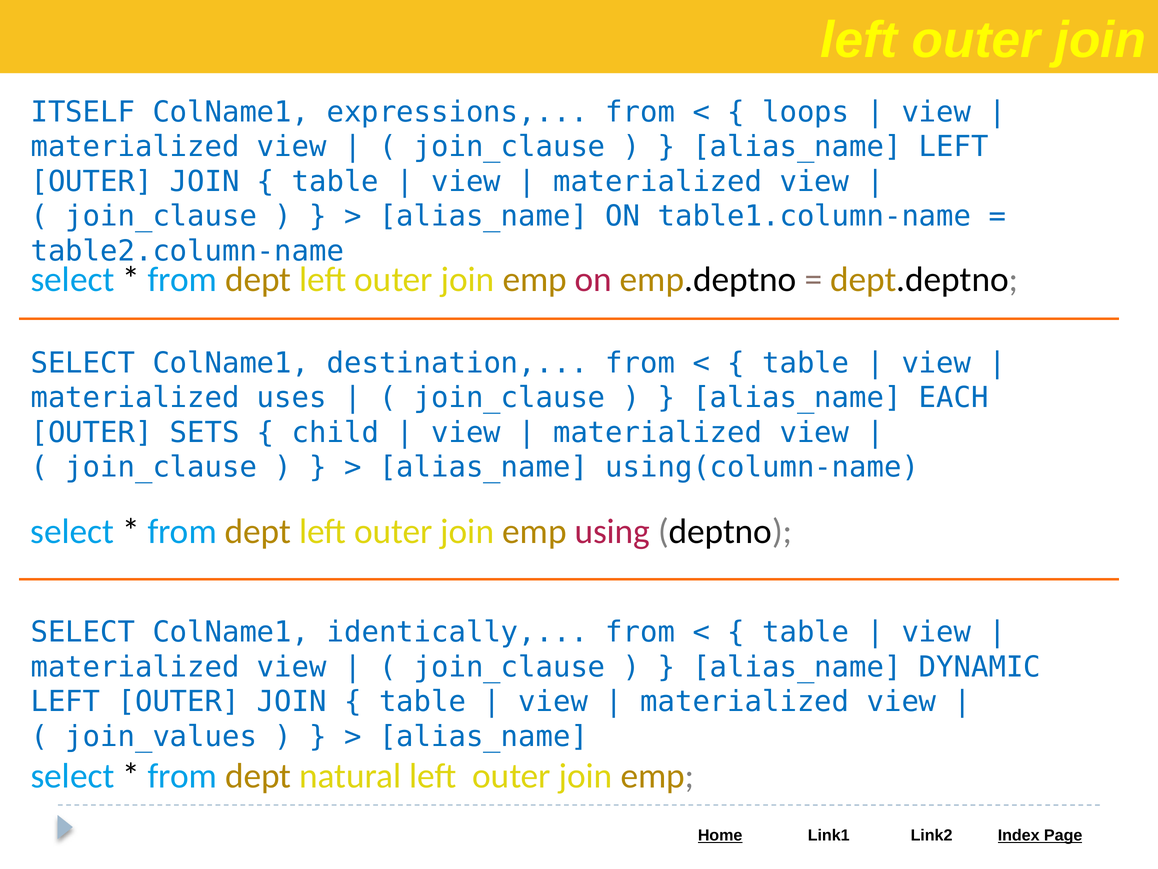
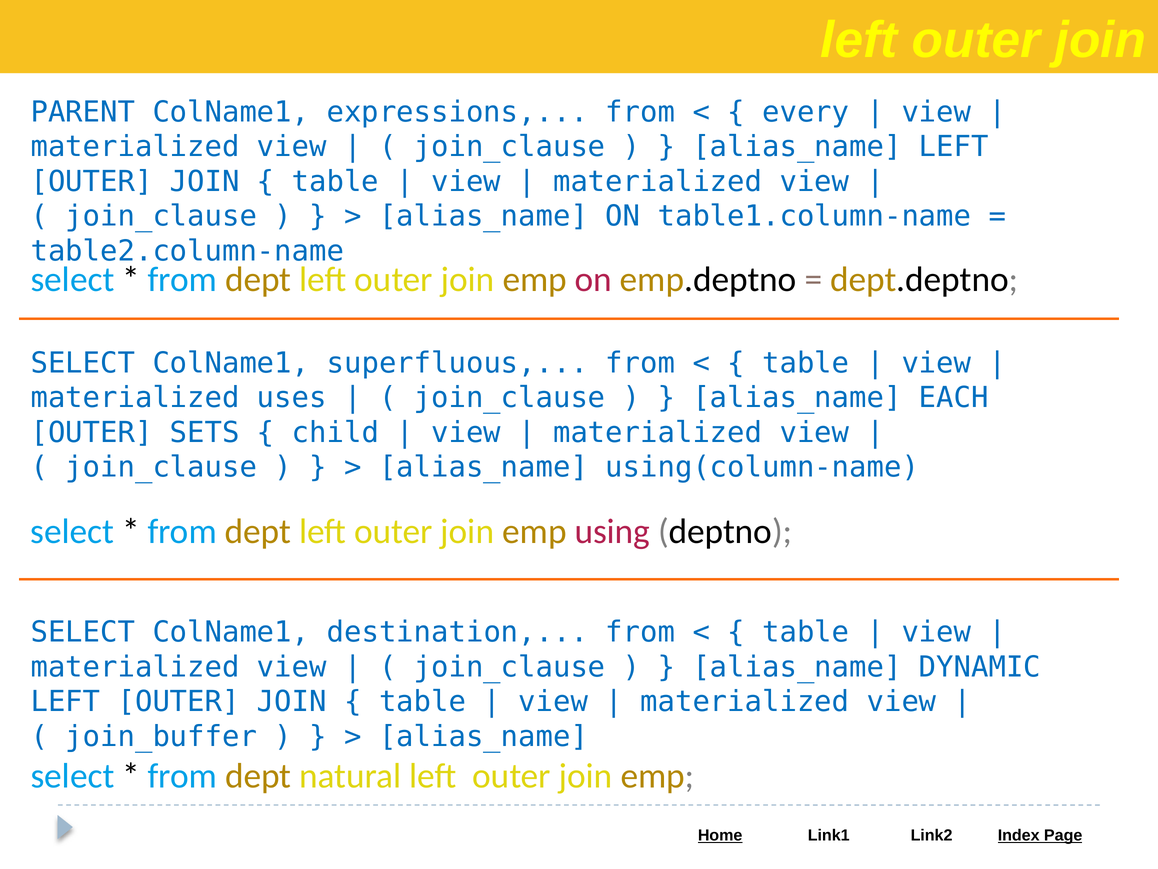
ITSELF: ITSELF -> PARENT
loops: loops -> every
destination: destination -> superfluous
identically: identically -> destination
join_values: join_values -> join_buffer
